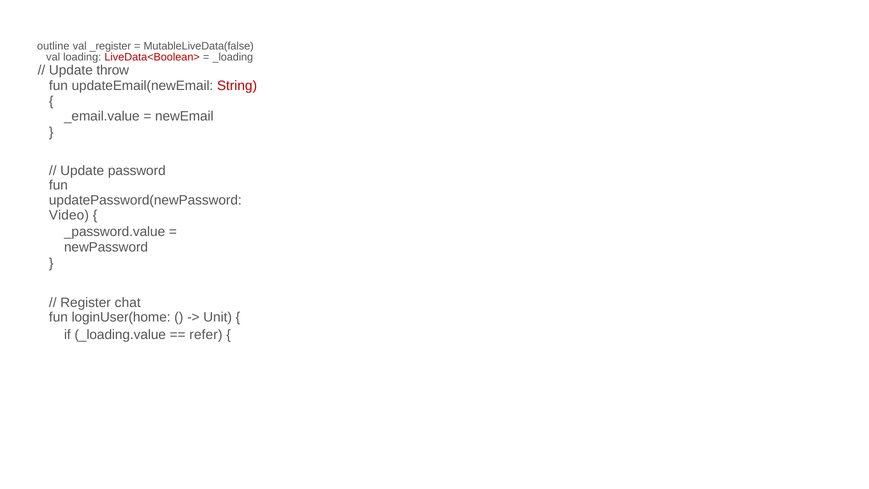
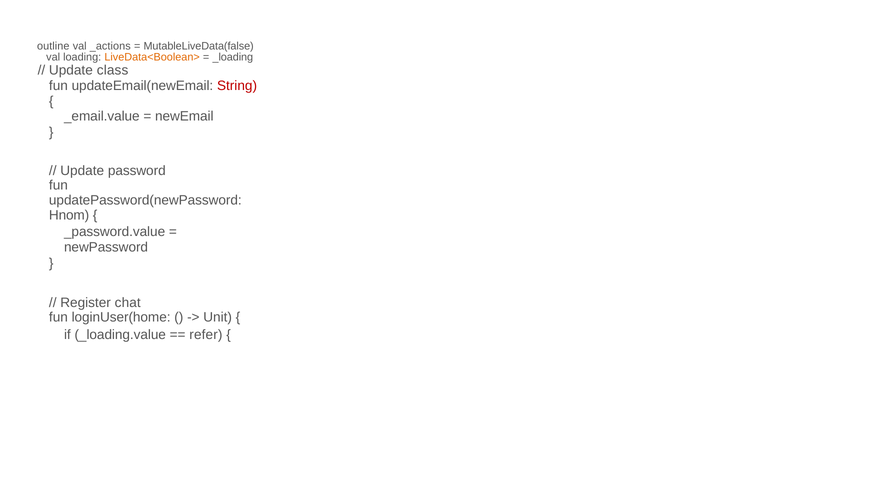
_register: _register -> _actions
LiveData<Boolean> colour: red -> orange
throw: throw -> class
Video: Video -> Hnom
